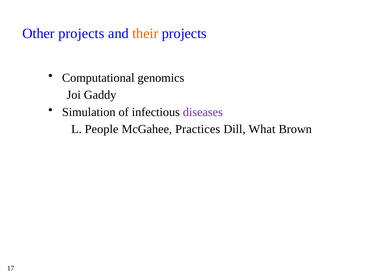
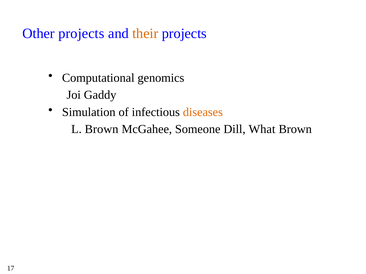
diseases colour: purple -> orange
L People: People -> Brown
Practices: Practices -> Someone
